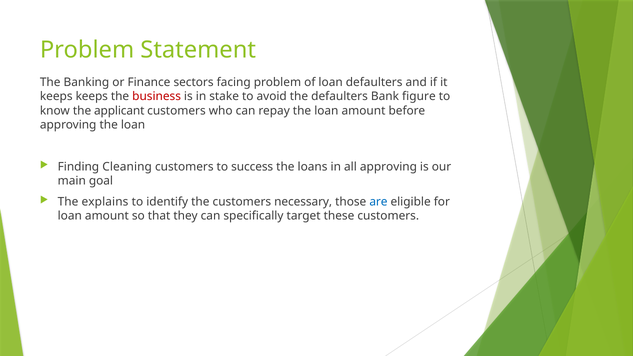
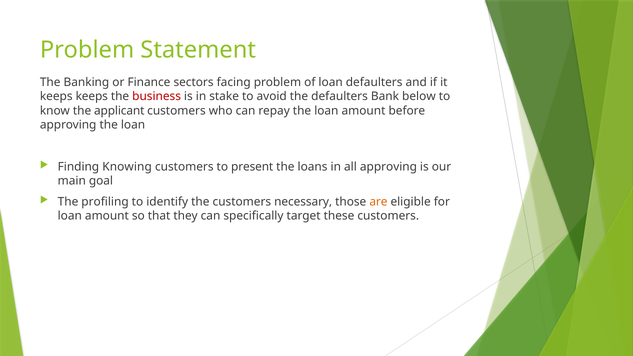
figure: figure -> below
Cleaning: Cleaning -> Knowing
success: success -> present
explains: explains -> profiling
are colour: blue -> orange
